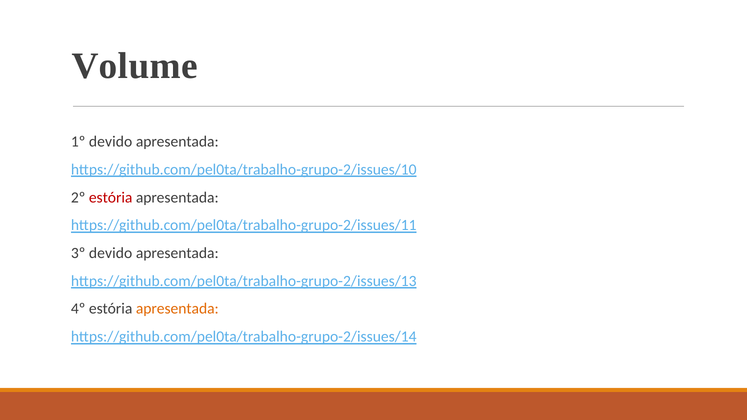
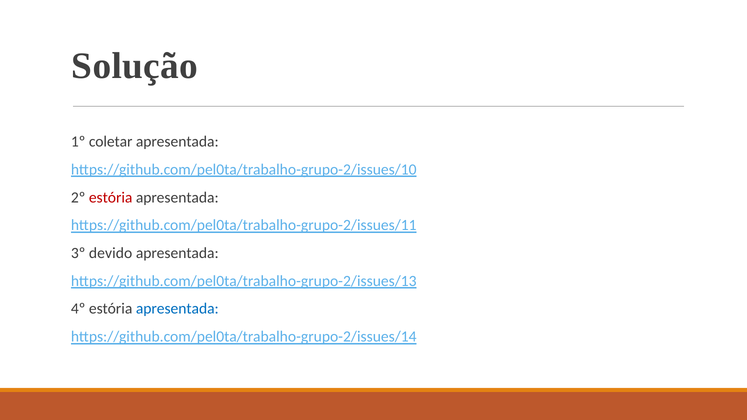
Volume: Volume -> Solução
1º devido: devido -> coletar
apresentada at (177, 309) colour: orange -> blue
